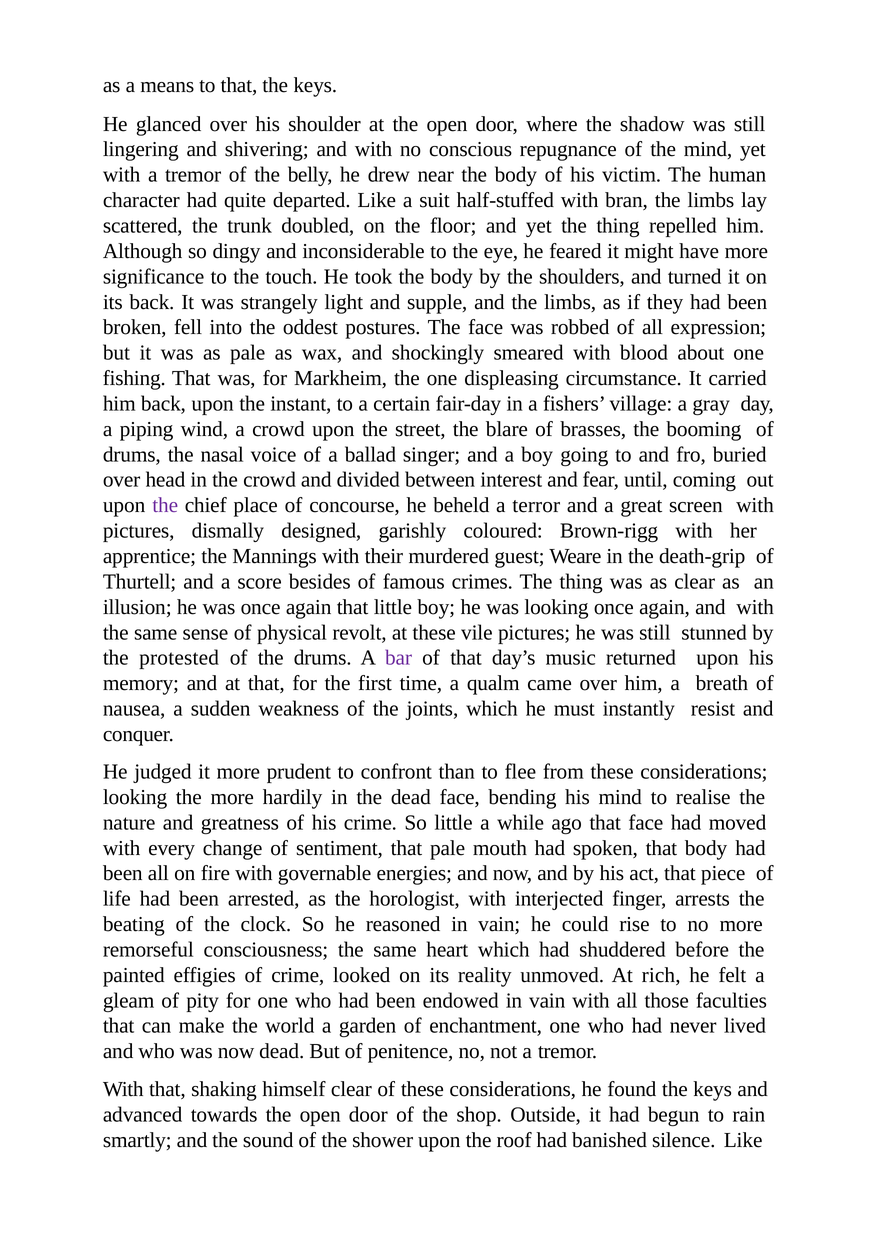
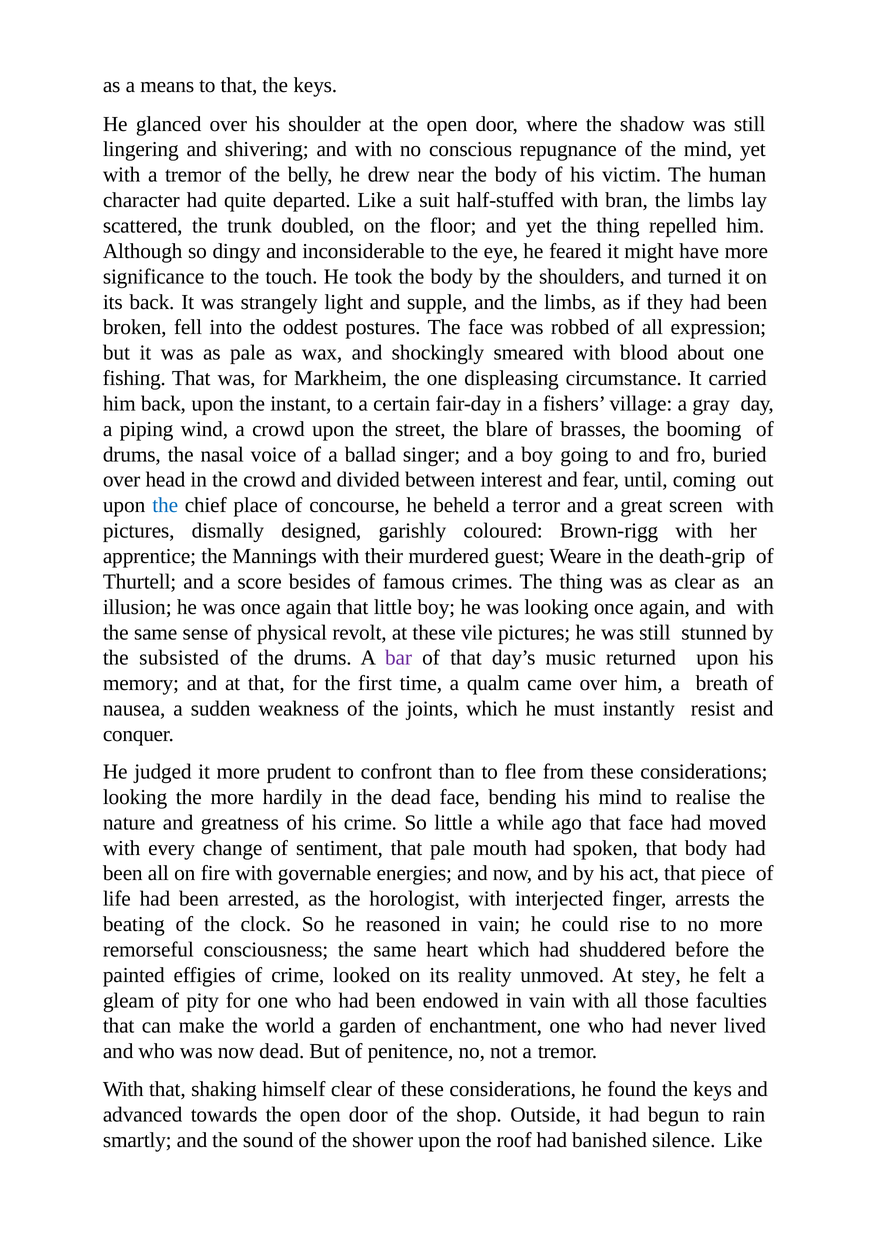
the at (165, 505) colour: purple -> blue
protested: protested -> subsisted
rich: rich -> stey
